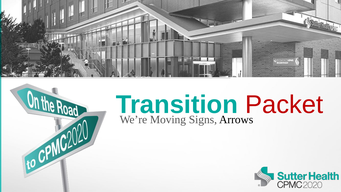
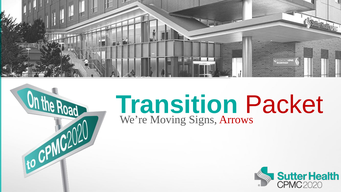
Arrows colour: black -> red
